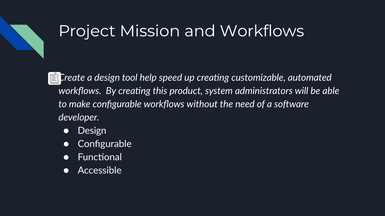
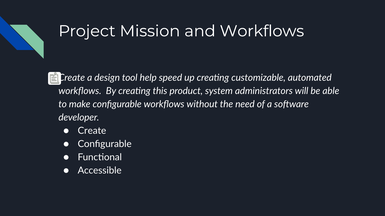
Design at (92, 131): Design -> Create
